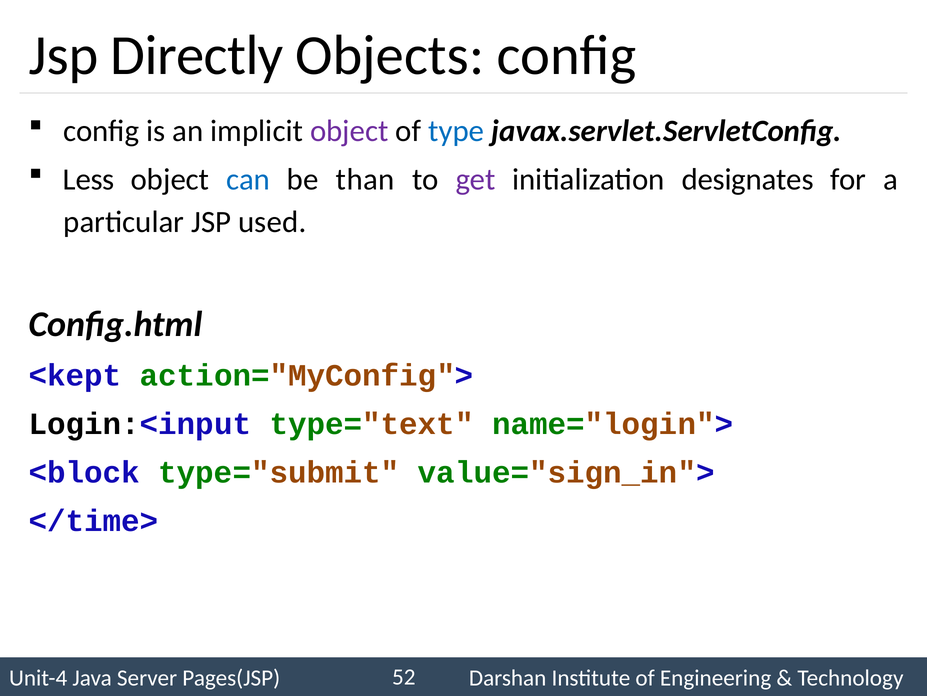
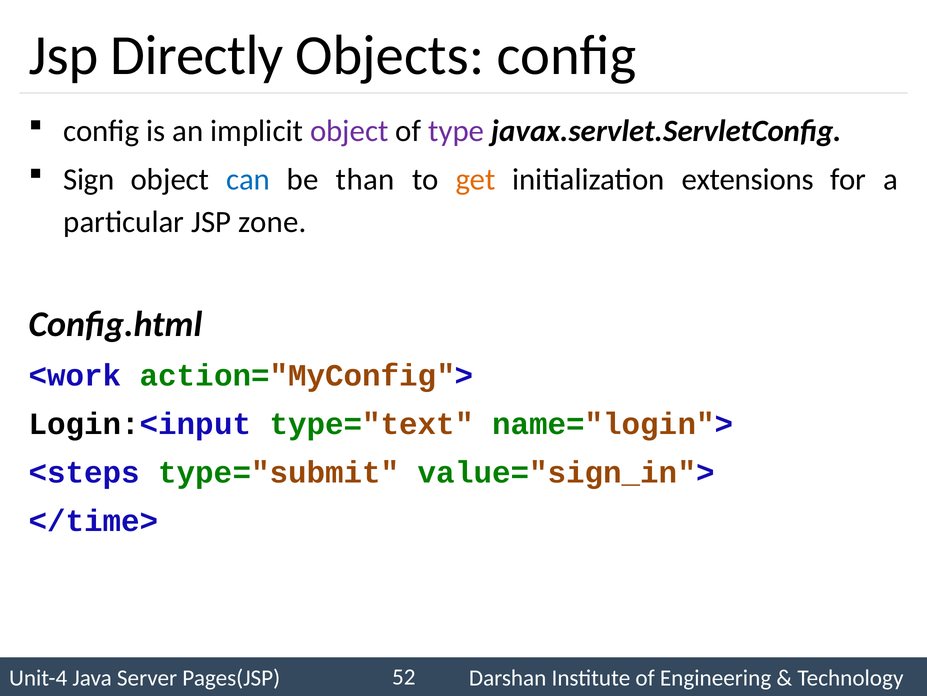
type colour: blue -> purple
Less: Less -> Sign
get colour: purple -> orange
designates: designates -> extensions
used: used -> zone
<kept: <kept -> <work
<block: <block -> <steps
